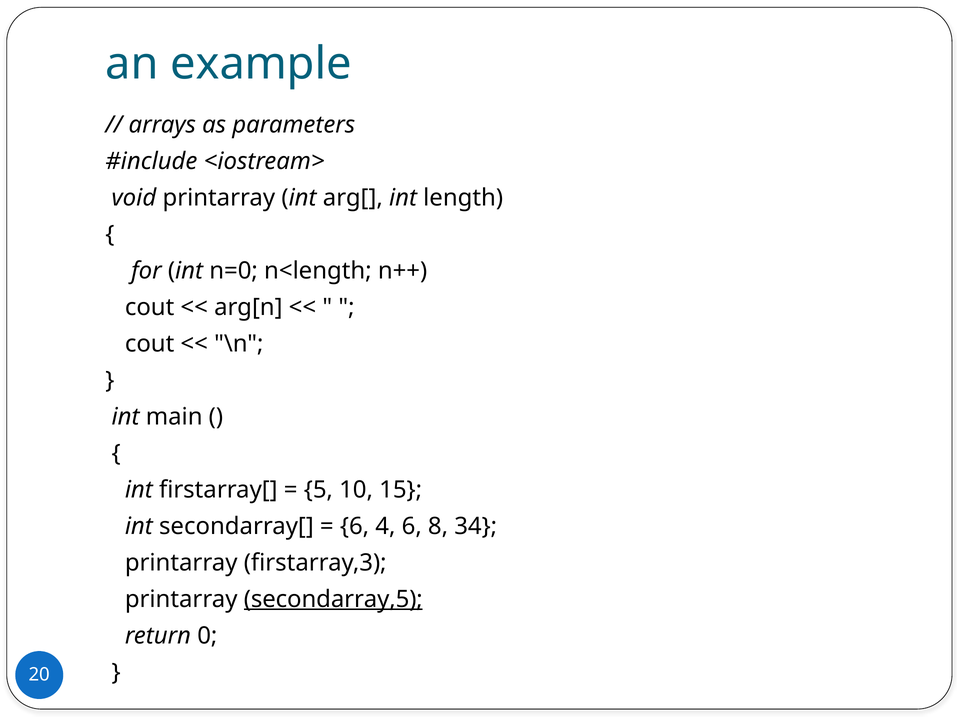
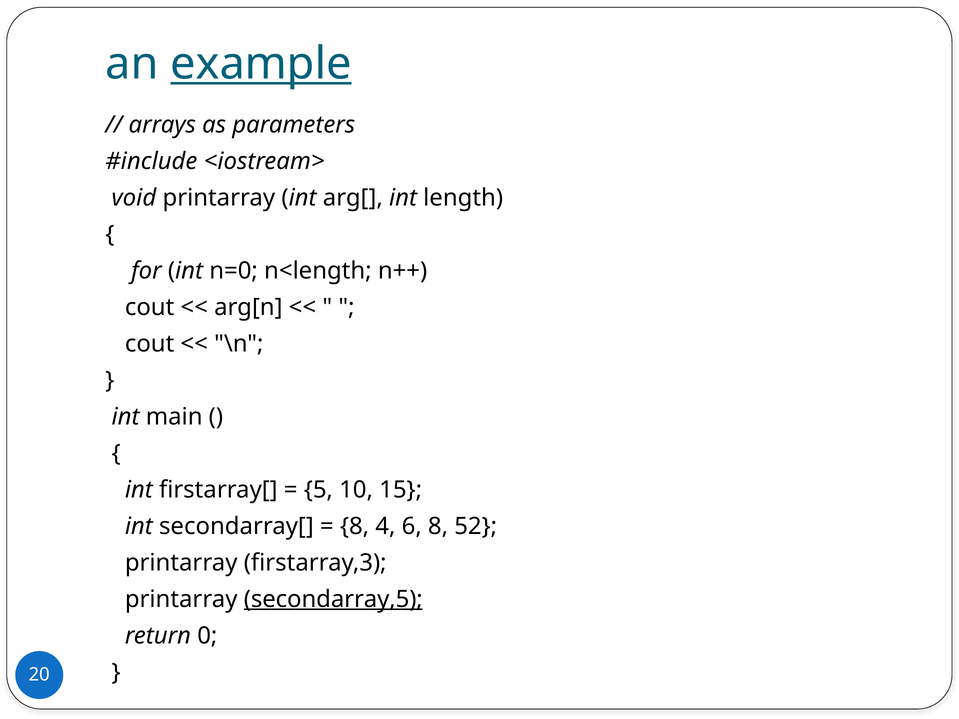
example underline: none -> present
6 at (355, 526): 6 -> 8
34: 34 -> 52
